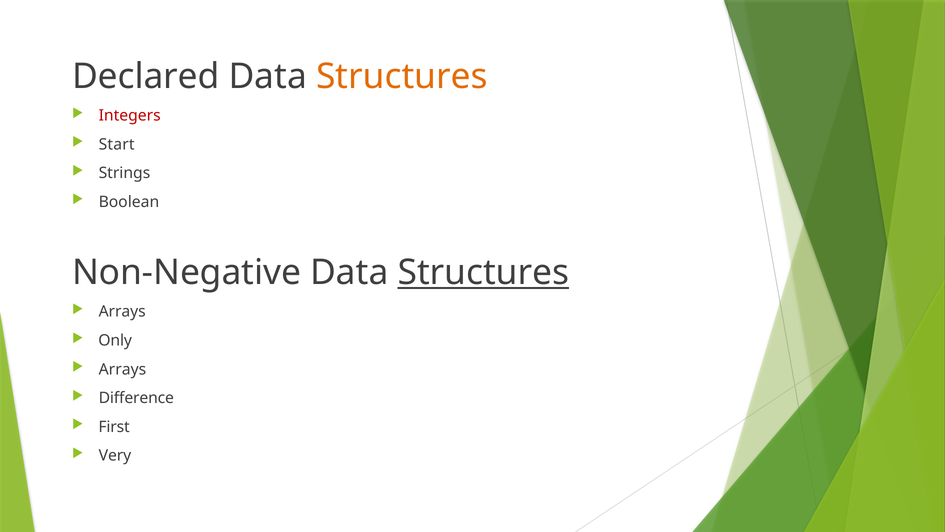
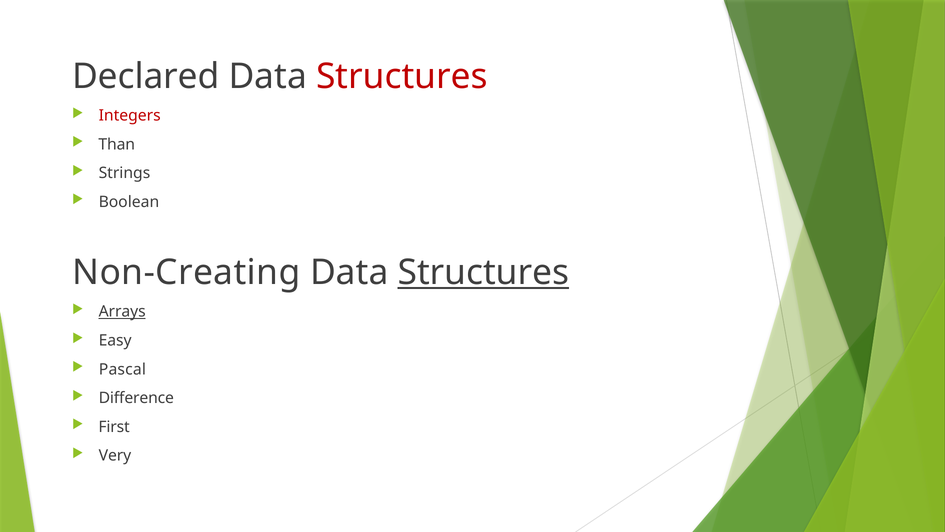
Structures at (402, 76) colour: orange -> red
Start: Start -> Than
Non-Negative: Non-Negative -> Non-Creating
Arrays at (122, 312) underline: none -> present
Only: Only -> Easy
Arrays at (122, 369): Arrays -> Pascal
